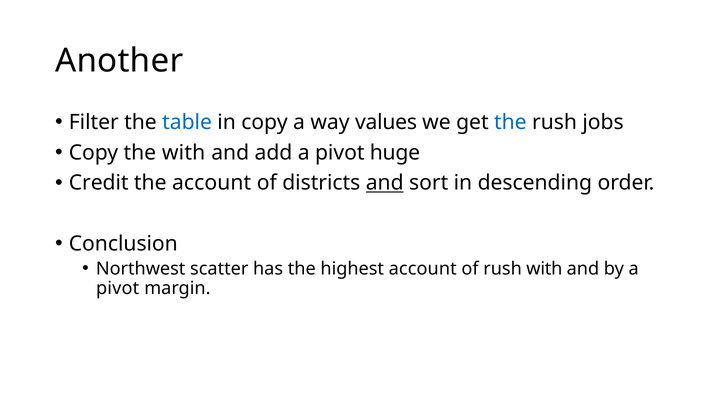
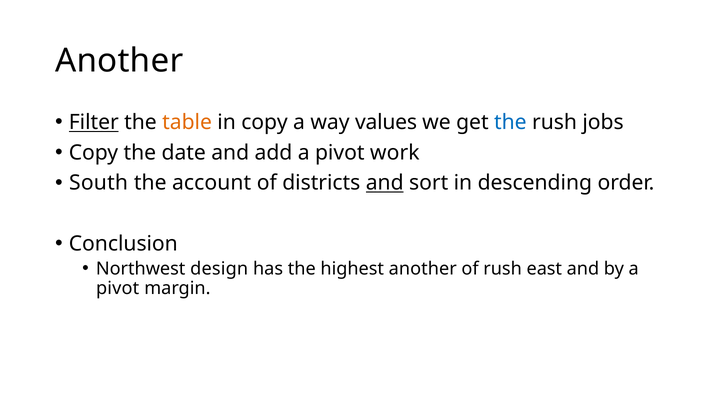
Filter underline: none -> present
table colour: blue -> orange
the with: with -> date
huge: huge -> work
Credit: Credit -> South
scatter: scatter -> design
highest account: account -> another
rush with: with -> east
